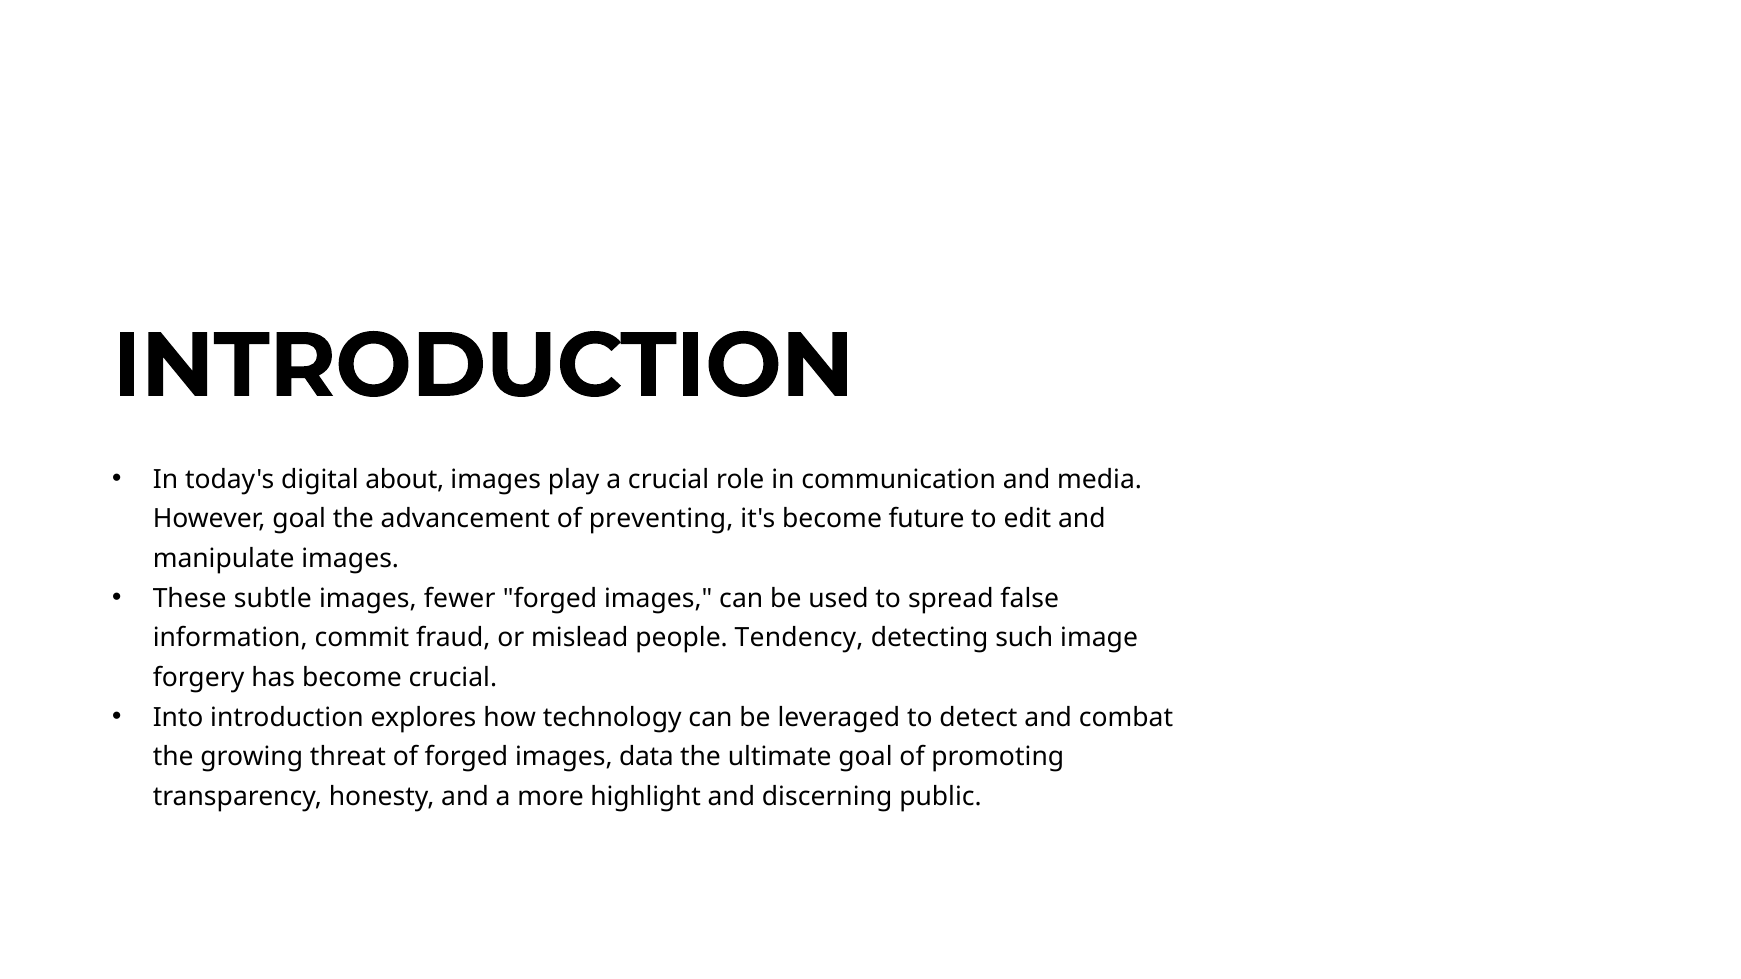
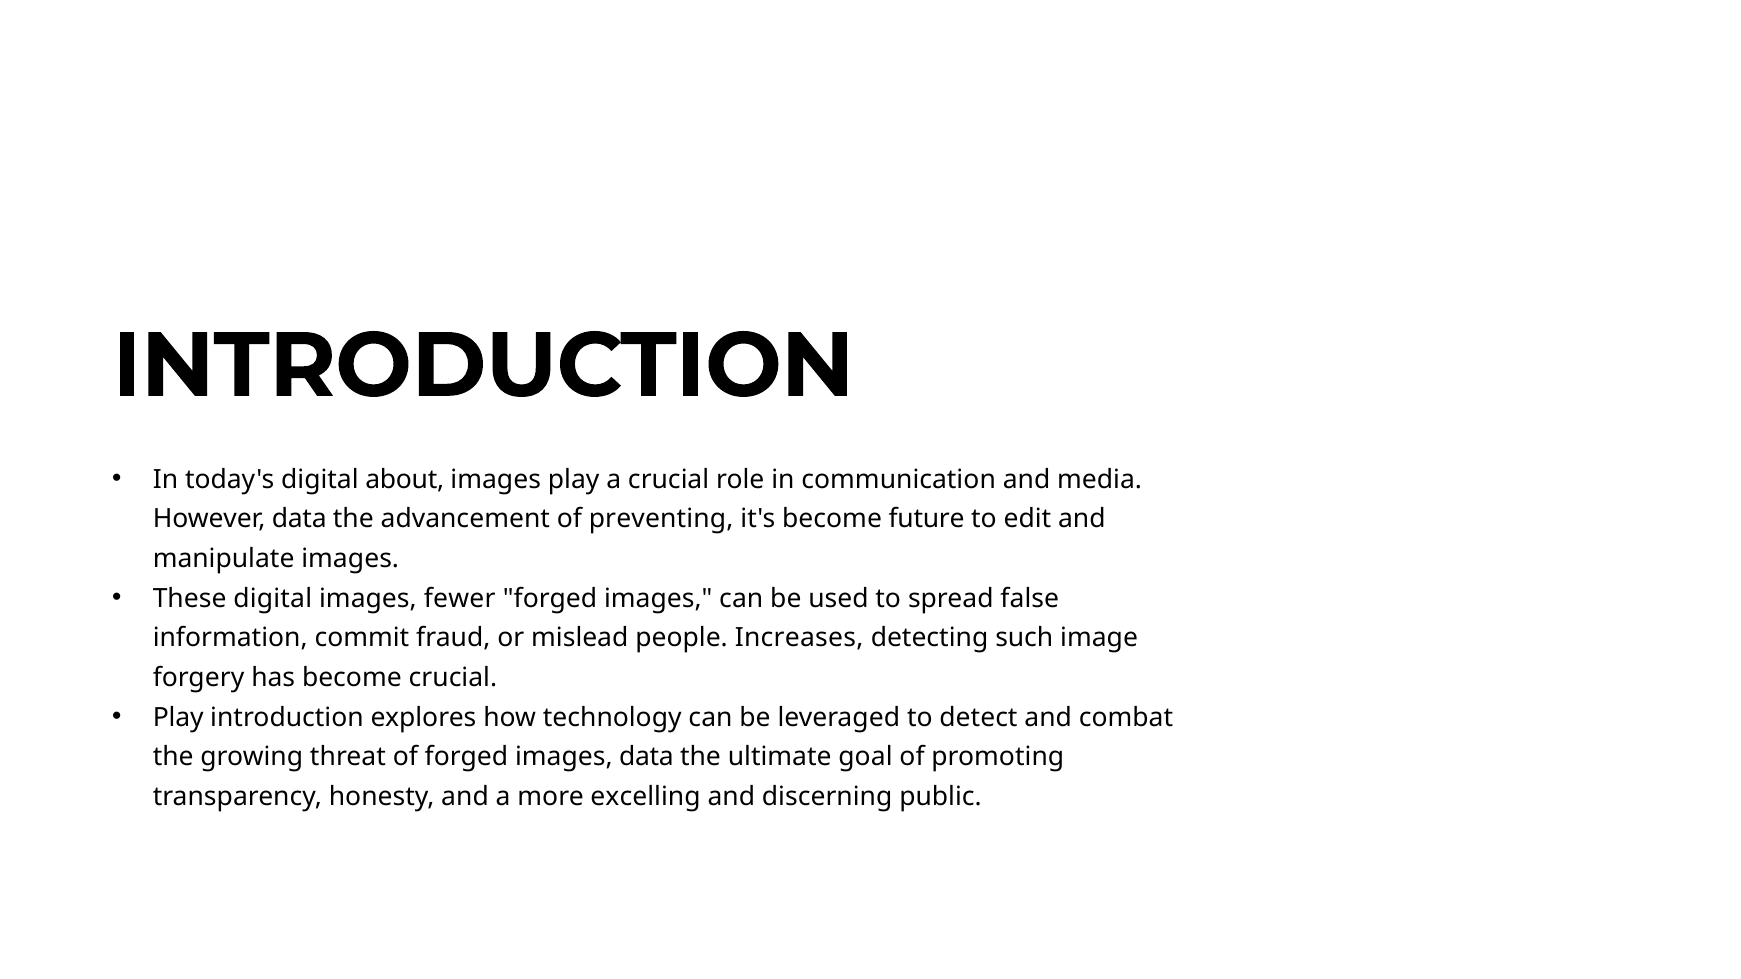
However goal: goal -> data
These subtle: subtle -> digital
Tendency: Tendency -> Increases
Into at (178, 718): Into -> Play
highlight: highlight -> excelling
